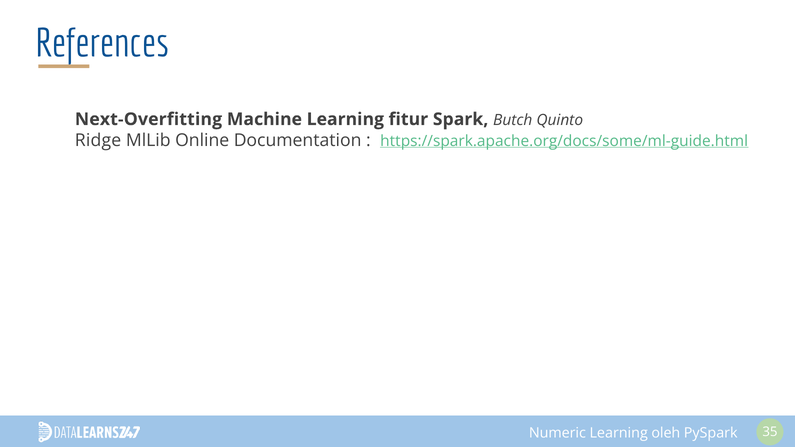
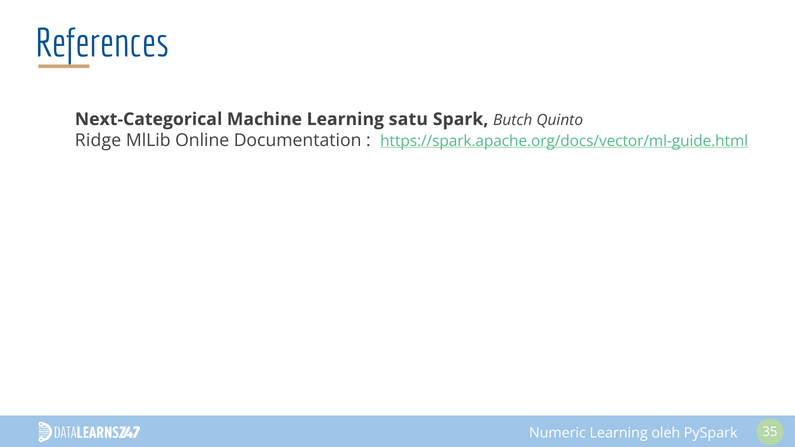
Next-Overfitting: Next-Overfitting -> Next-Categorical
fitur: fitur -> satu
https://spark.apache.org/docs/some/ml-guide.html: https://spark.apache.org/docs/some/ml-guide.html -> https://spark.apache.org/docs/vector/ml-guide.html
